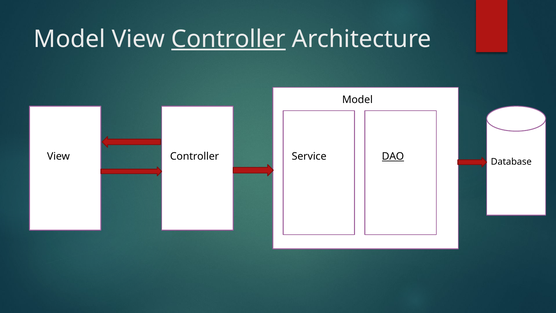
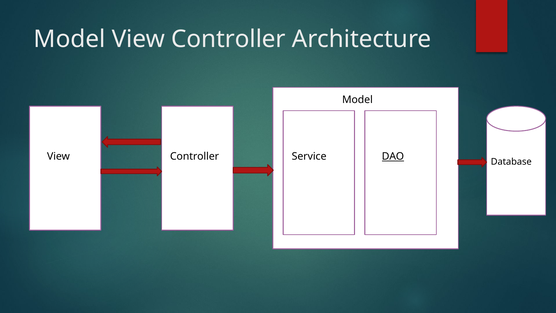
Controller at (228, 39) underline: present -> none
